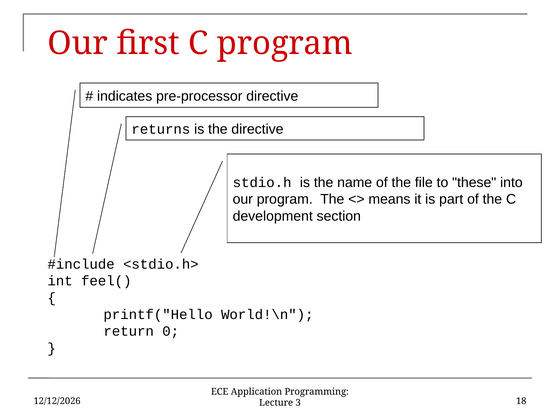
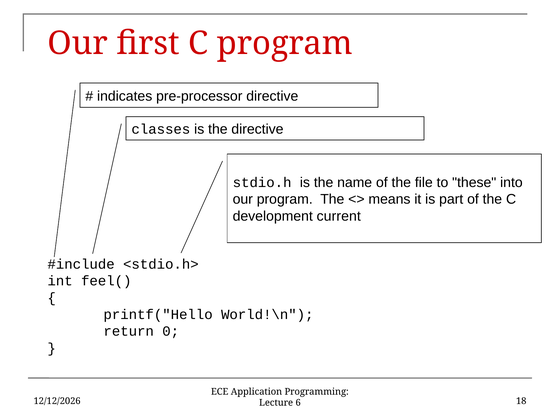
returns: returns -> classes
section: section -> current
3: 3 -> 6
